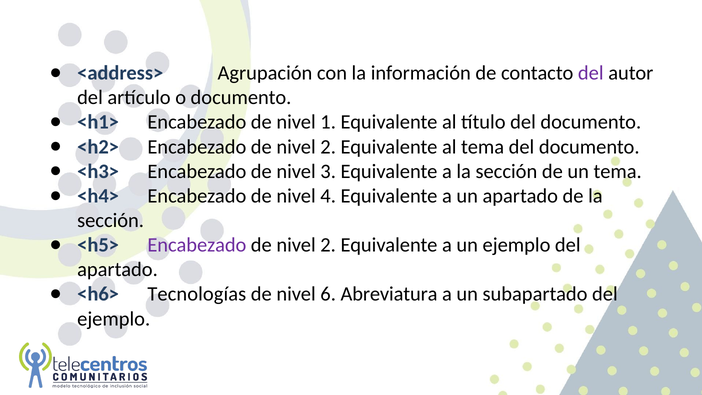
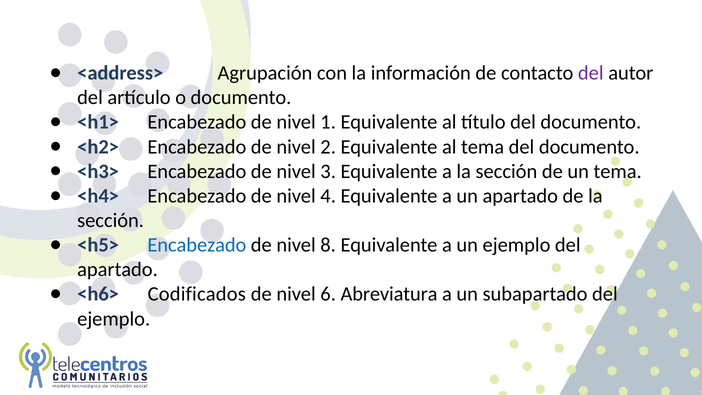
Encabezado at (197, 245) colour: purple -> blue
2 at (328, 245): 2 -> 8
Tecnologías: Tecnologías -> Codificados
